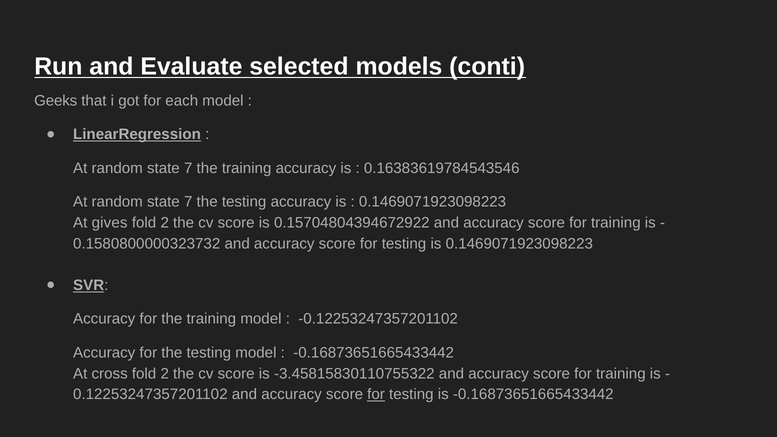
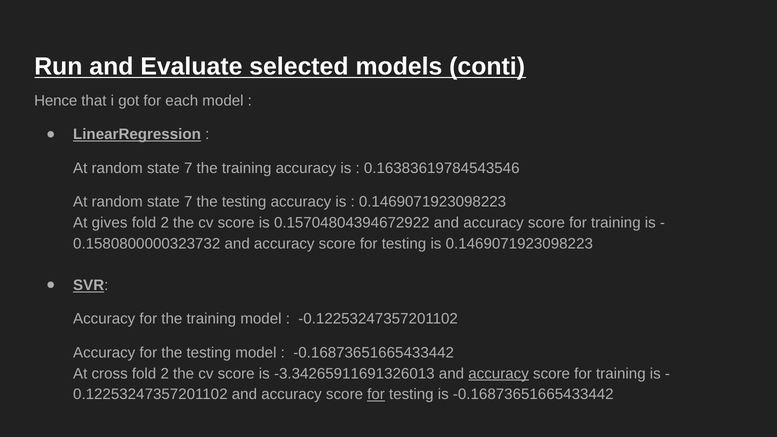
Geeks: Geeks -> Hence
-3.45815830110755322: -3.45815830110755322 -> -3.34265911691326013
accuracy at (499, 374) underline: none -> present
